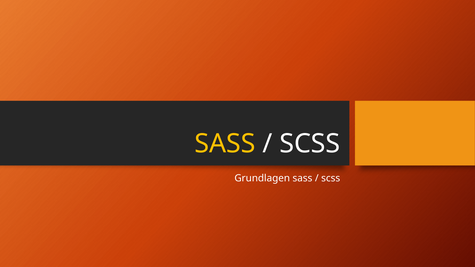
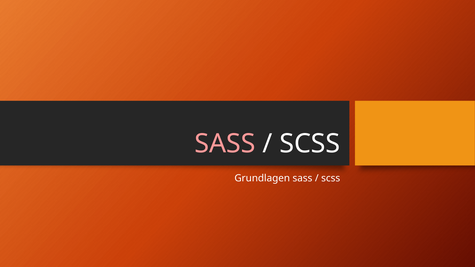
SASS at (225, 144) colour: yellow -> pink
